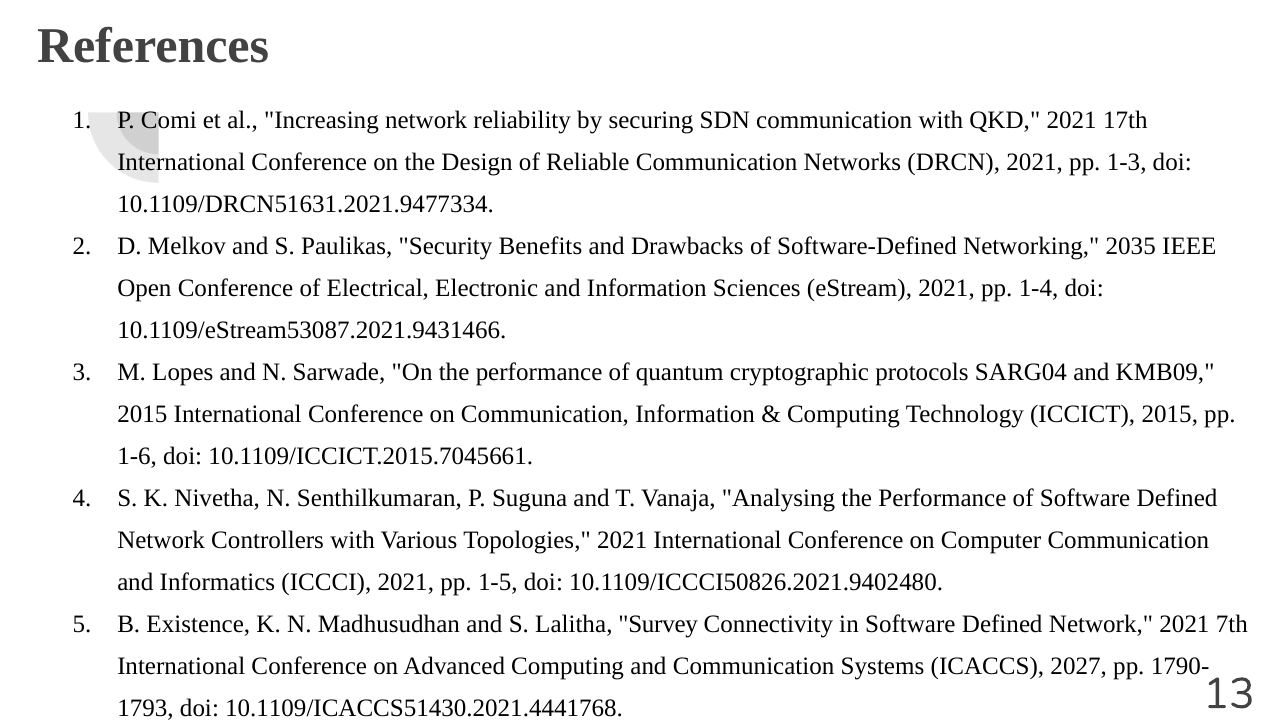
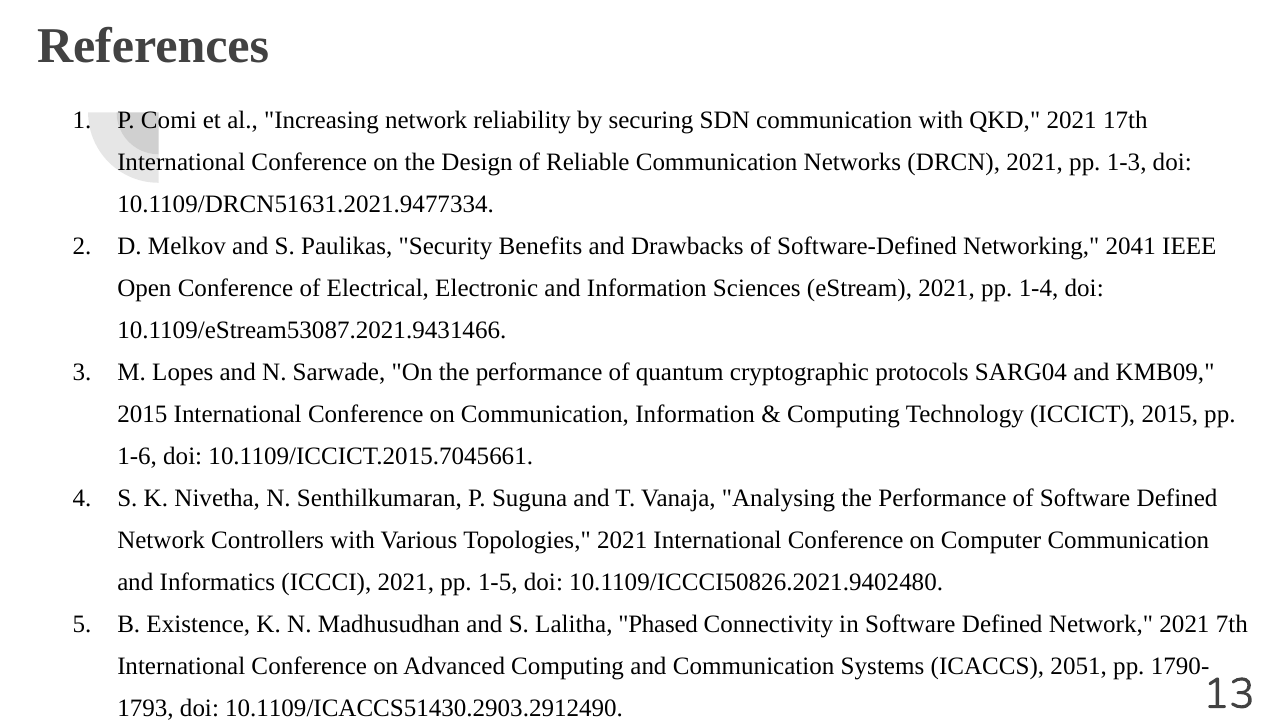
2035: 2035 -> 2041
Survey: Survey -> Phased
2027: 2027 -> 2051
10.1109/ICACCS51430.2021.4441768: 10.1109/ICACCS51430.2021.4441768 -> 10.1109/ICACCS51430.2903.2912490
